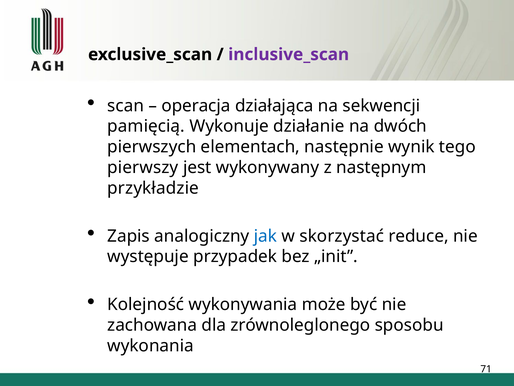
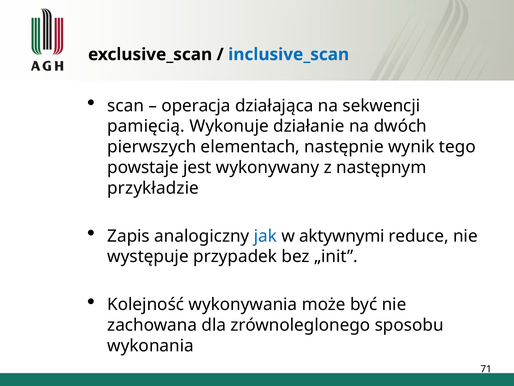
inclusive_scan colour: purple -> blue
pierwszy: pierwszy -> powstaje
skorzystać: skorzystać -> aktywnymi
